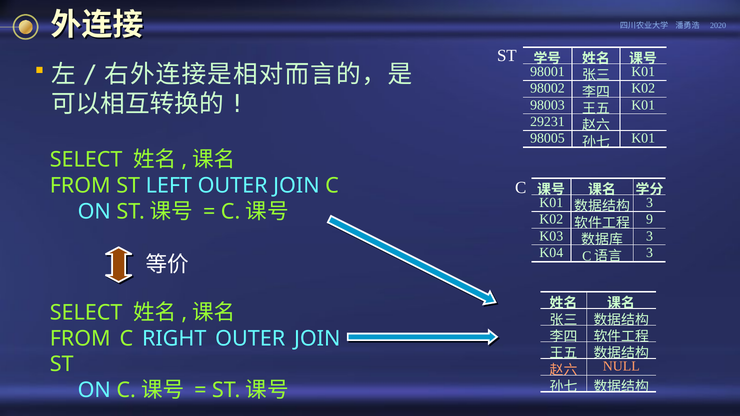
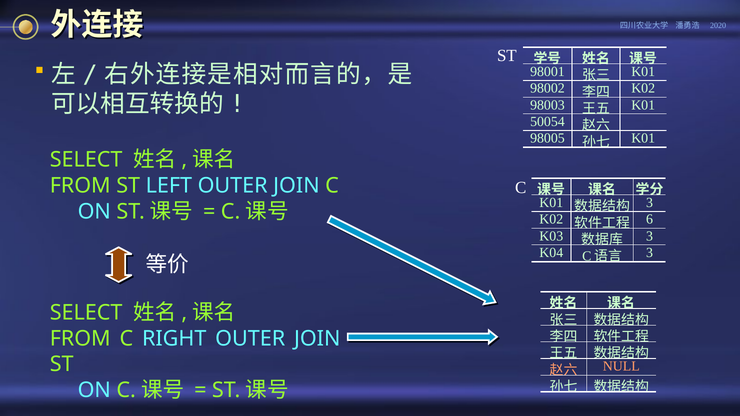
29231: 29231 -> 50054
9: 9 -> 6
